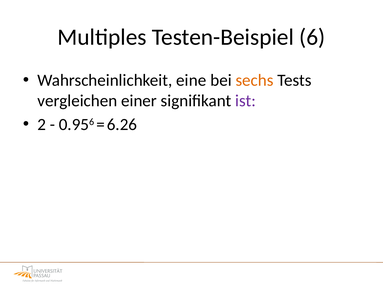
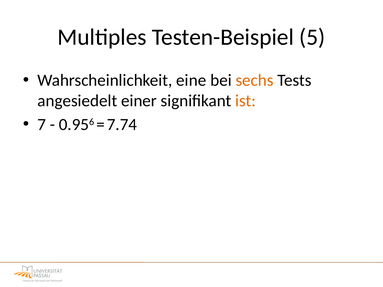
6: 6 -> 5
vergleichen: vergleichen -> angesiedelt
ist colour: purple -> orange
2: 2 -> 7
6.26: 6.26 -> 7.74
